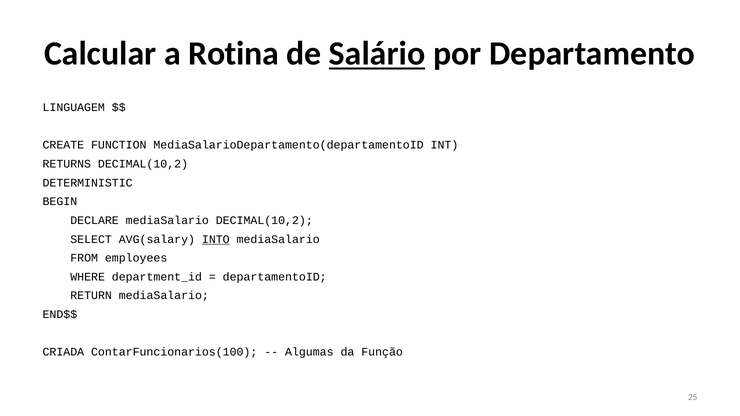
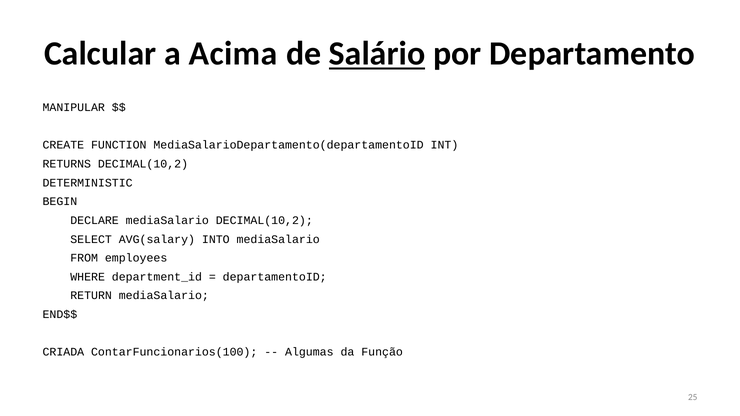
Rotina: Rotina -> Acima
LINGUAGEM: LINGUAGEM -> MANIPULAR
INTO underline: present -> none
